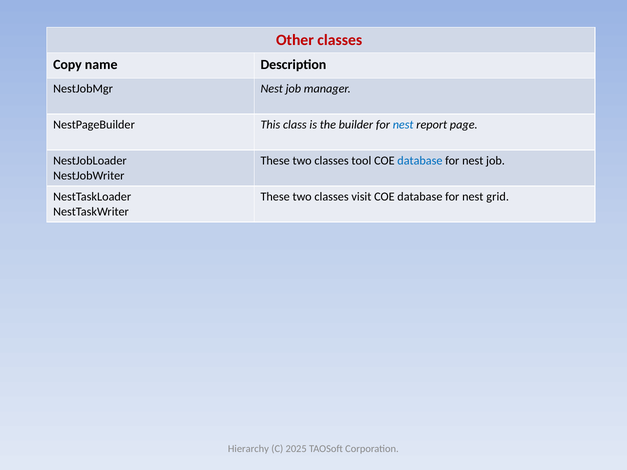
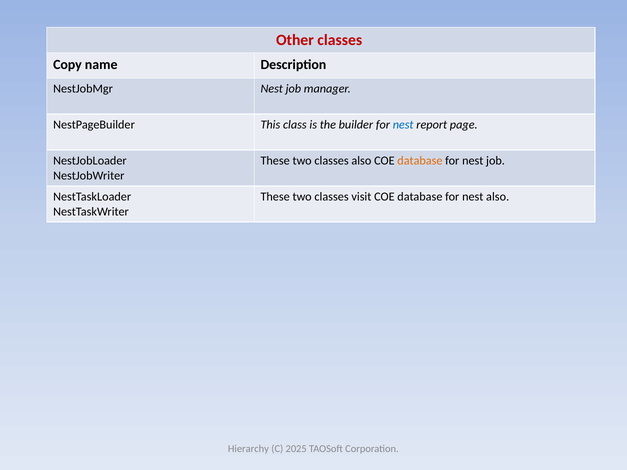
classes tool: tool -> also
database at (420, 161) colour: blue -> orange
nest grid: grid -> also
